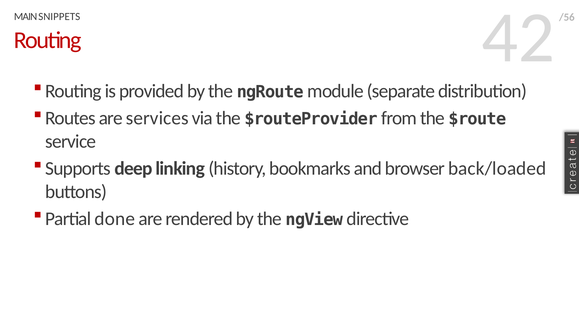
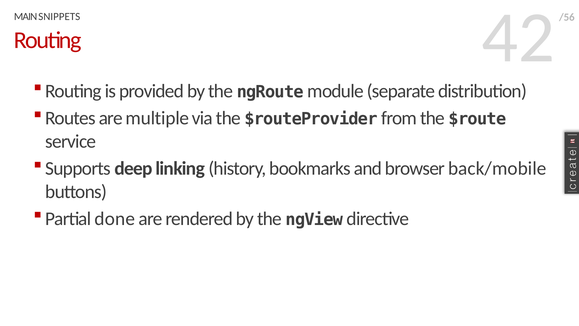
services: services -> multiple
back/loaded: back/loaded -> back/mobile
